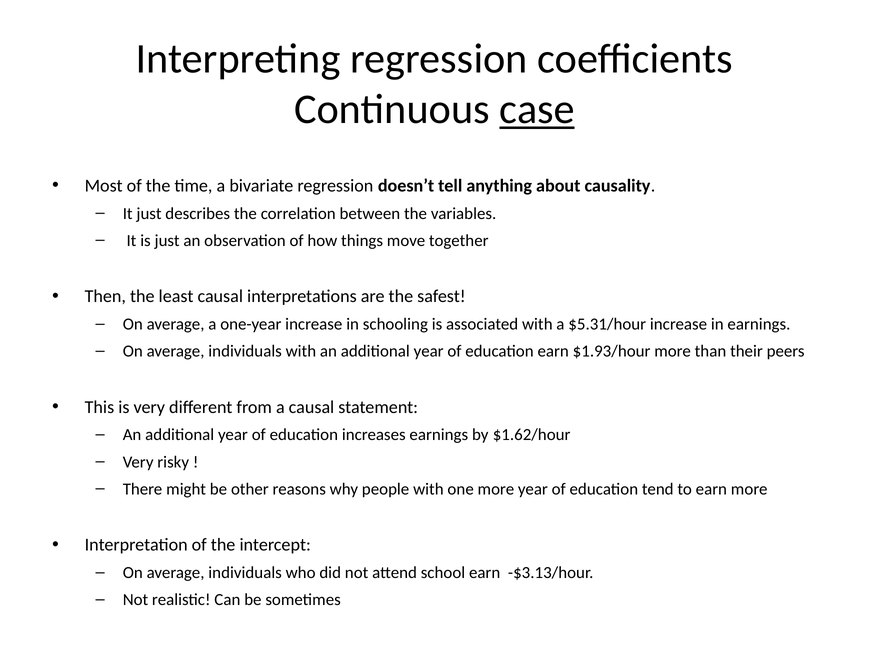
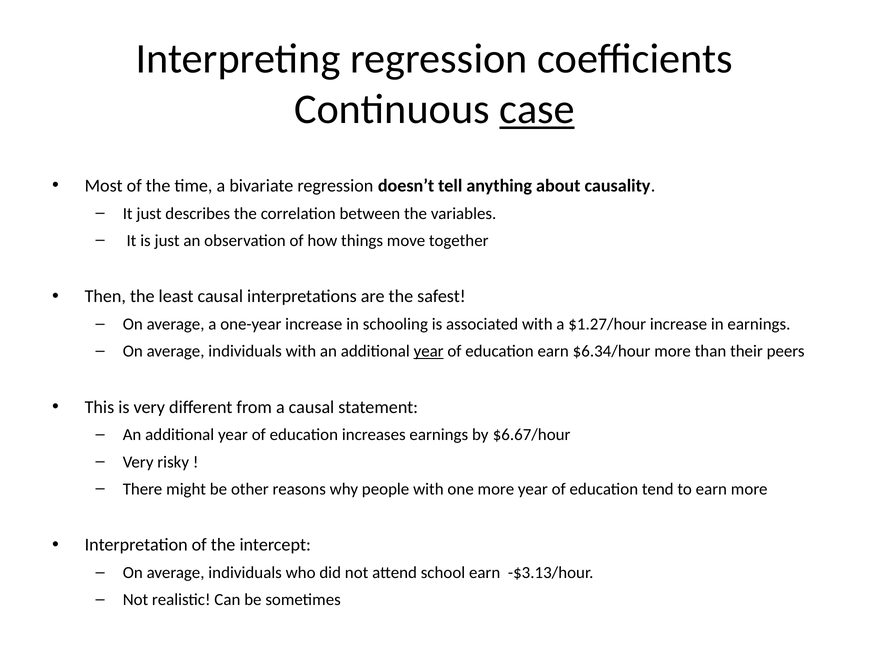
$5.31/hour: $5.31/hour -> $1.27/hour
year at (429, 351) underline: none -> present
$1.93/hour: $1.93/hour -> $6.34/hour
$1.62/hour: $1.62/hour -> $6.67/hour
